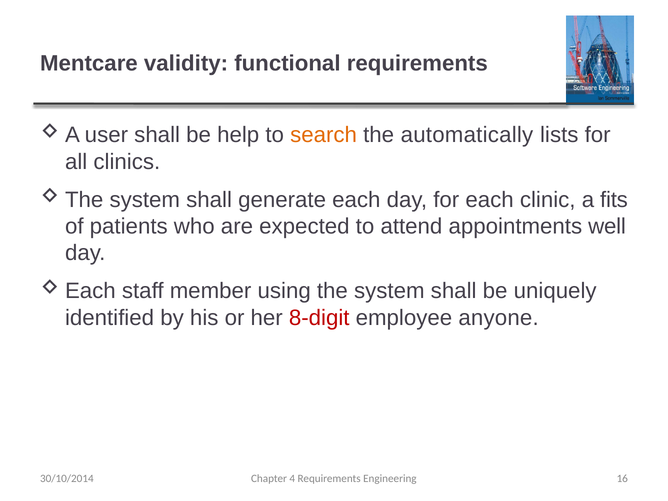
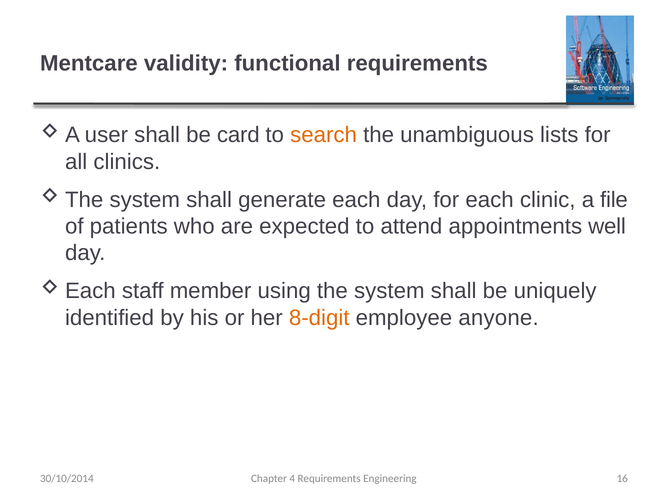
help: help -> card
automatically: automatically -> unambiguous
fits: fits -> file
8-digit colour: red -> orange
